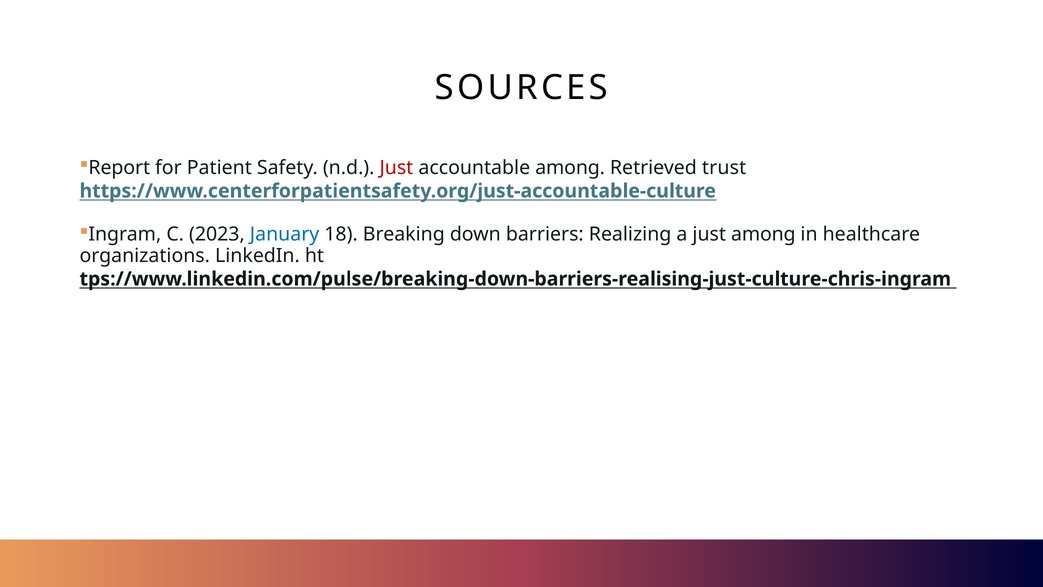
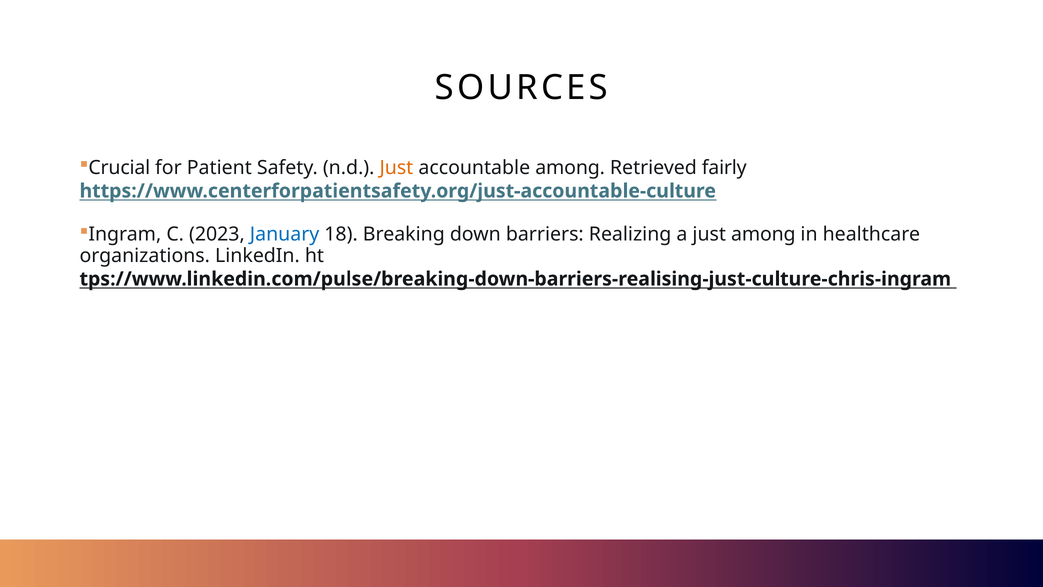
Report: Report -> Crucial
Just at (396, 168) colour: red -> orange
trust: trust -> fairly
